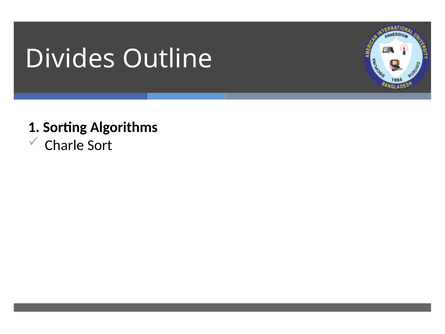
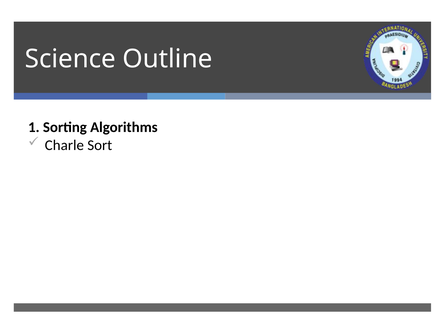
Divides: Divides -> Science
